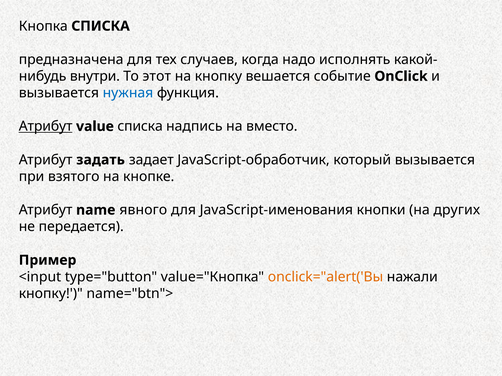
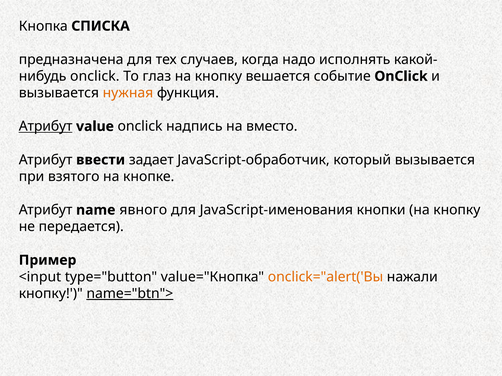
внутри at (95, 76): внутри -> onclick
этот: этот -> глаз
нужная colour: blue -> orange
value списка: списка -> onclick
задать: задать -> ввести
кнопки на других: других -> кнопку
name="btn"> underline: none -> present
